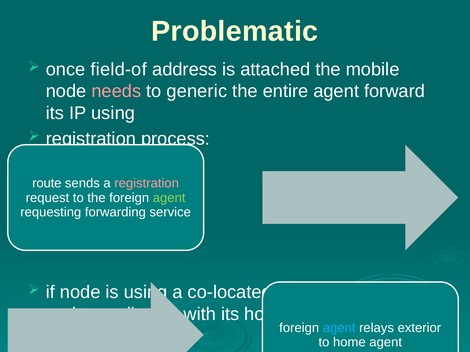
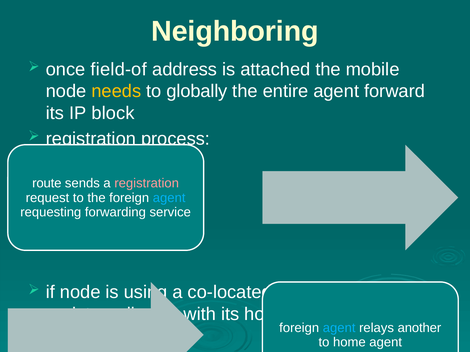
Problematic: Problematic -> Neighboring
needs colour: pink -> yellow
generic: generic -> globally
IP using: using -> block
agent at (169, 198) colour: light green -> light blue
exterior: exterior -> another
